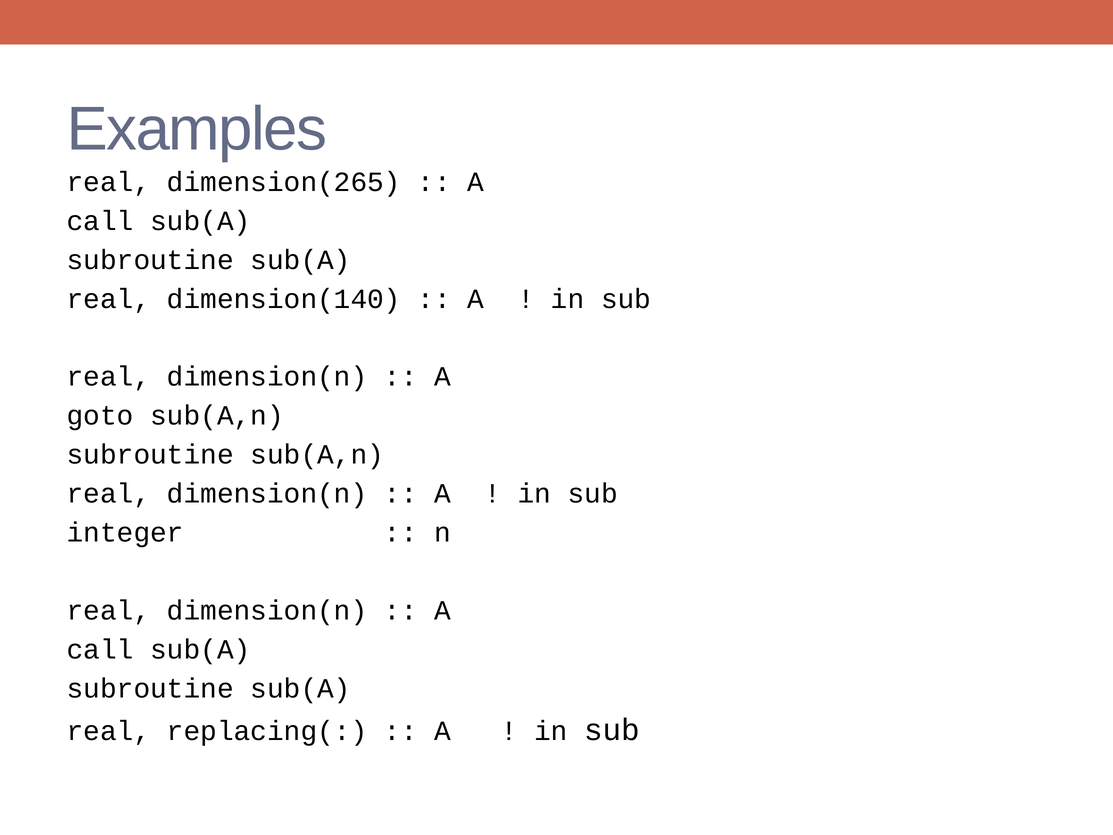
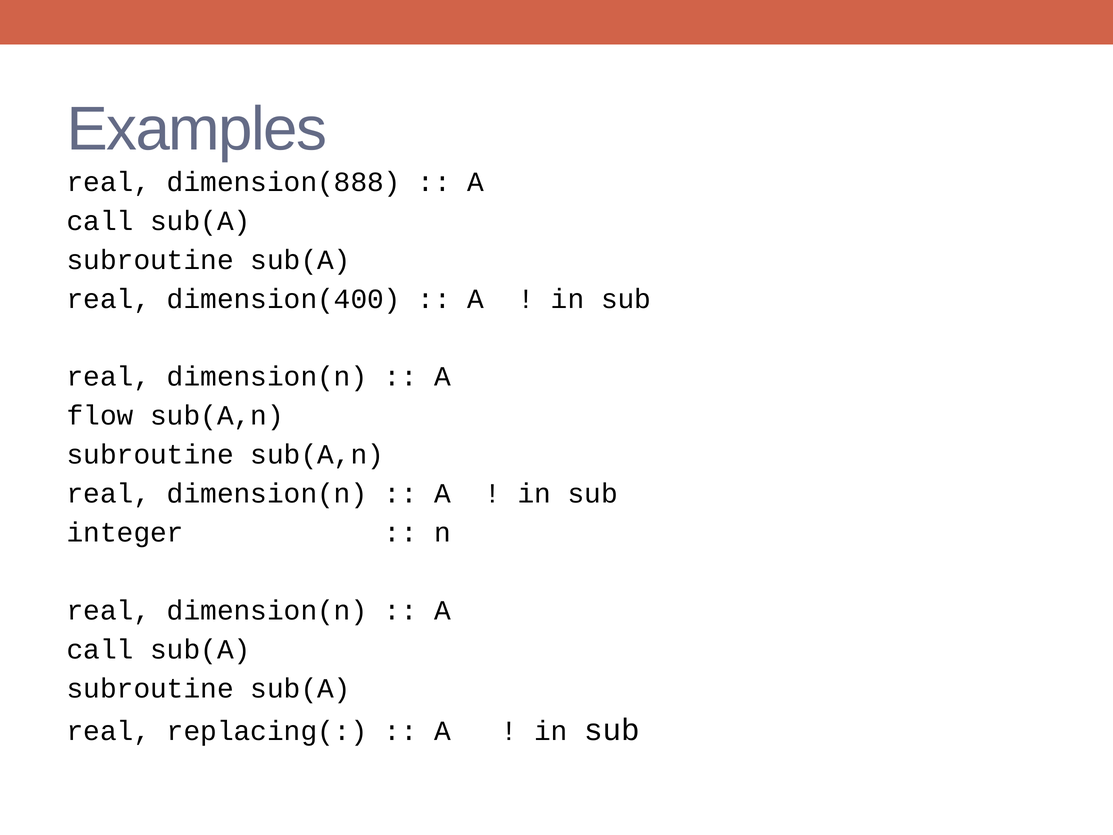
dimension(265: dimension(265 -> dimension(888
dimension(140: dimension(140 -> dimension(400
goto: goto -> flow
